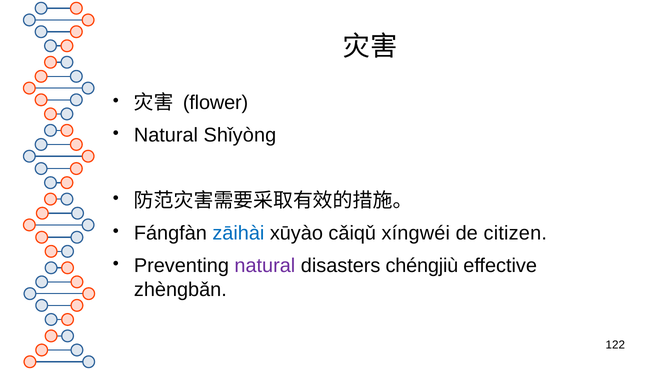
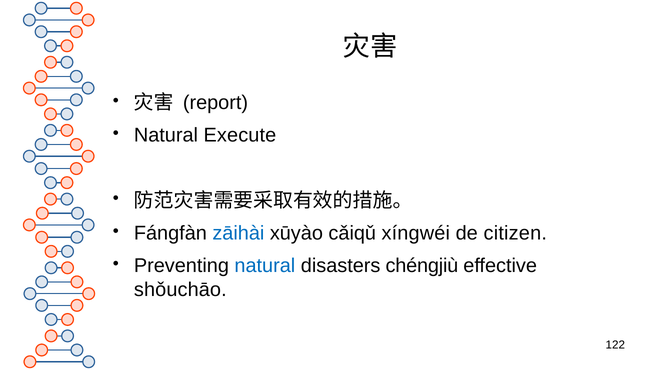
flower: flower -> report
Shǐyòng: Shǐyòng -> Execute
natural at (265, 266) colour: purple -> blue
zhèngbǎn: zhèngbǎn -> shǒuchāo
